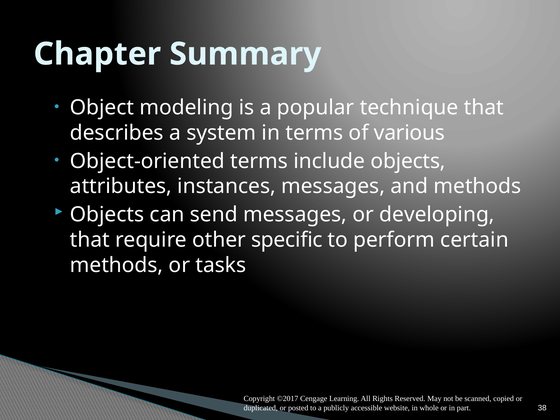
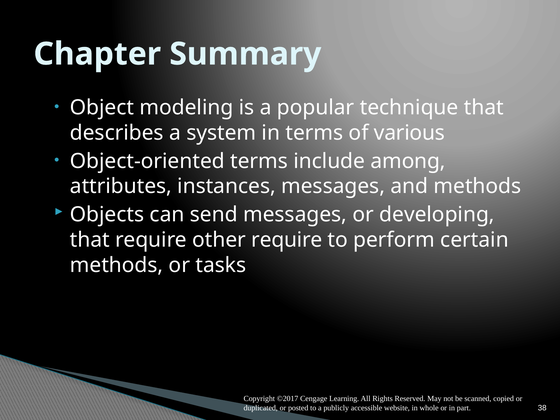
include objects: objects -> among
other specific: specific -> require
